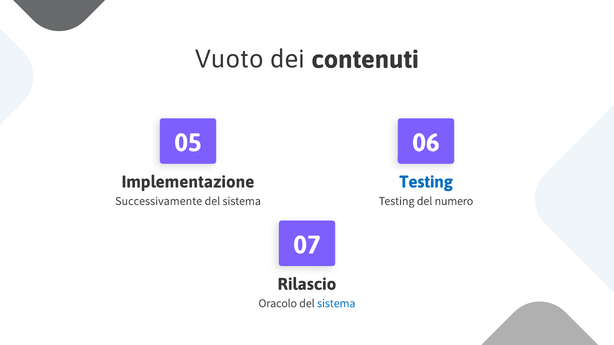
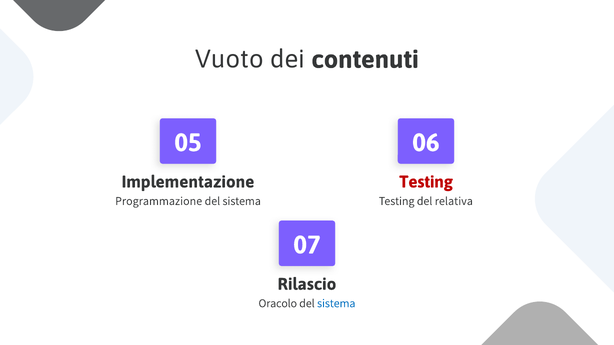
Testing at (426, 182) colour: blue -> red
Successivamente: Successivamente -> Programmazione
numero: numero -> relativa
